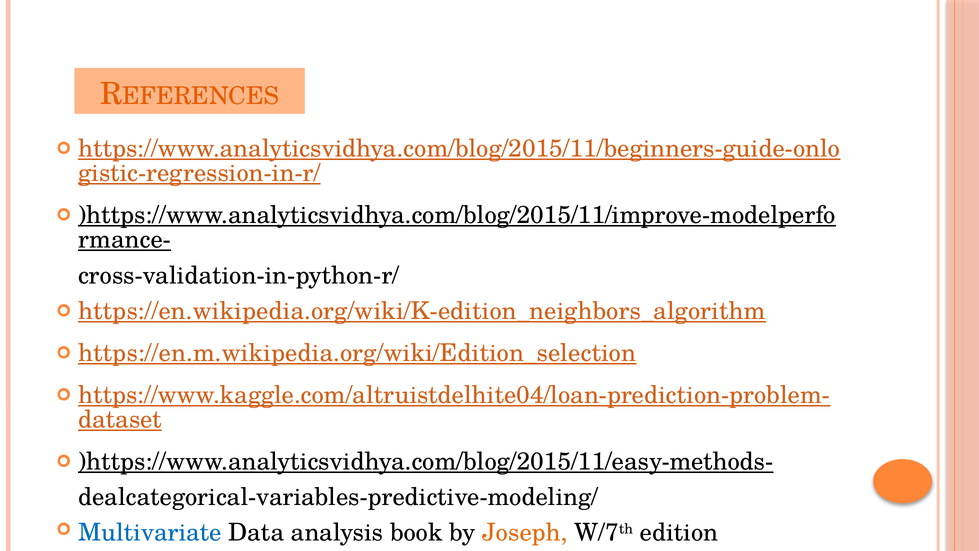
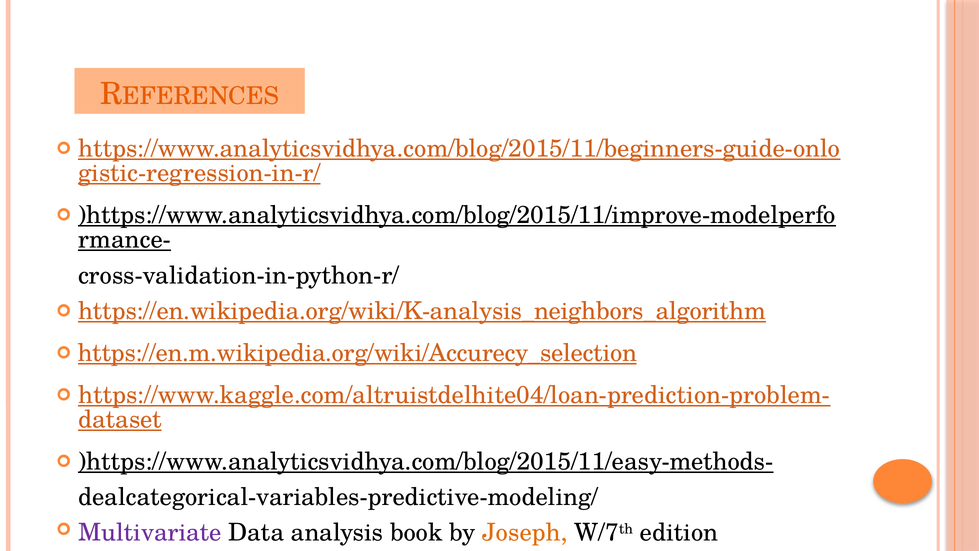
https://en.wikipedia.org/wiki/K-edition_neighbors_algorithm: https://en.wikipedia.org/wiki/K-edition_neighbors_algorithm -> https://en.wikipedia.org/wiki/K-analysis_neighbors_algorithm
https://en.m.wikipedia.org/wiki/Edition_selection: https://en.m.wikipedia.org/wiki/Edition_selection -> https://en.m.wikipedia.org/wiki/Accurecy_selection
Multivariate colour: blue -> purple
